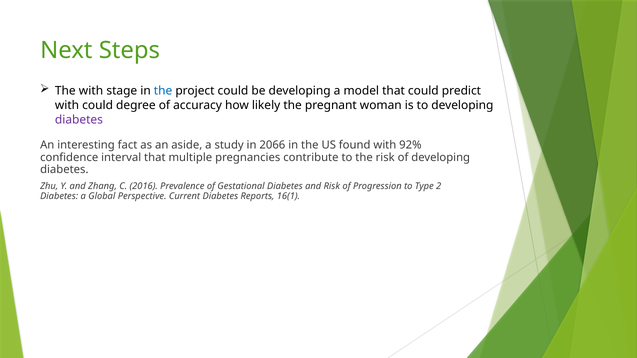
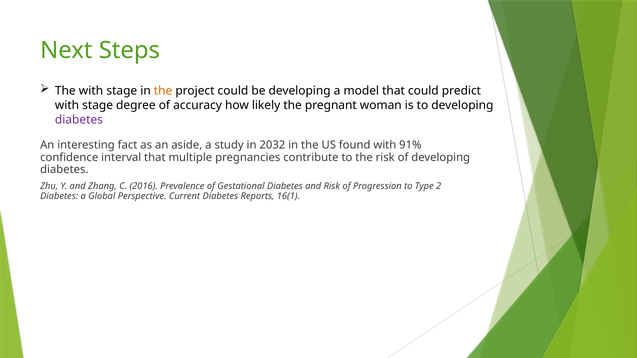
the at (163, 91) colour: blue -> orange
could at (98, 105): could -> stage
2066: 2066 -> 2032
92%: 92% -> 91%
